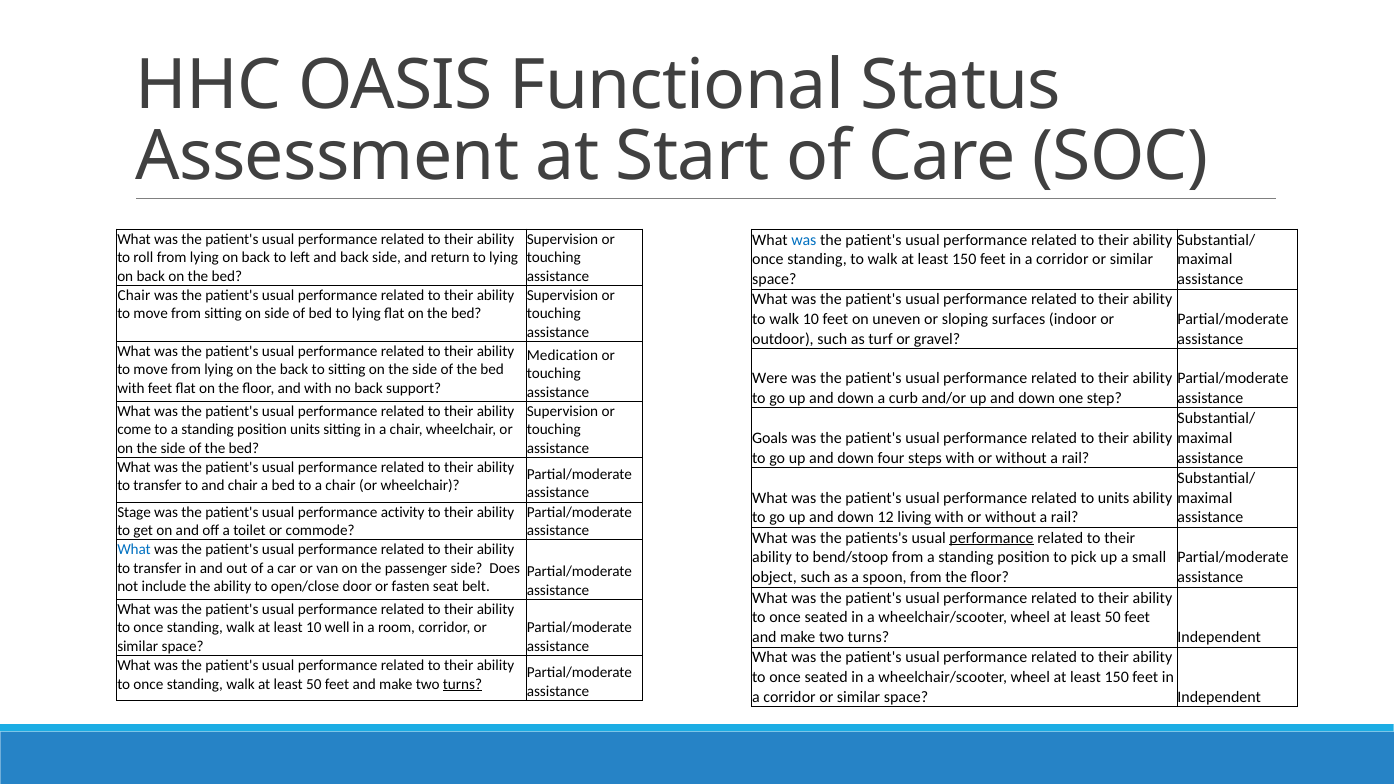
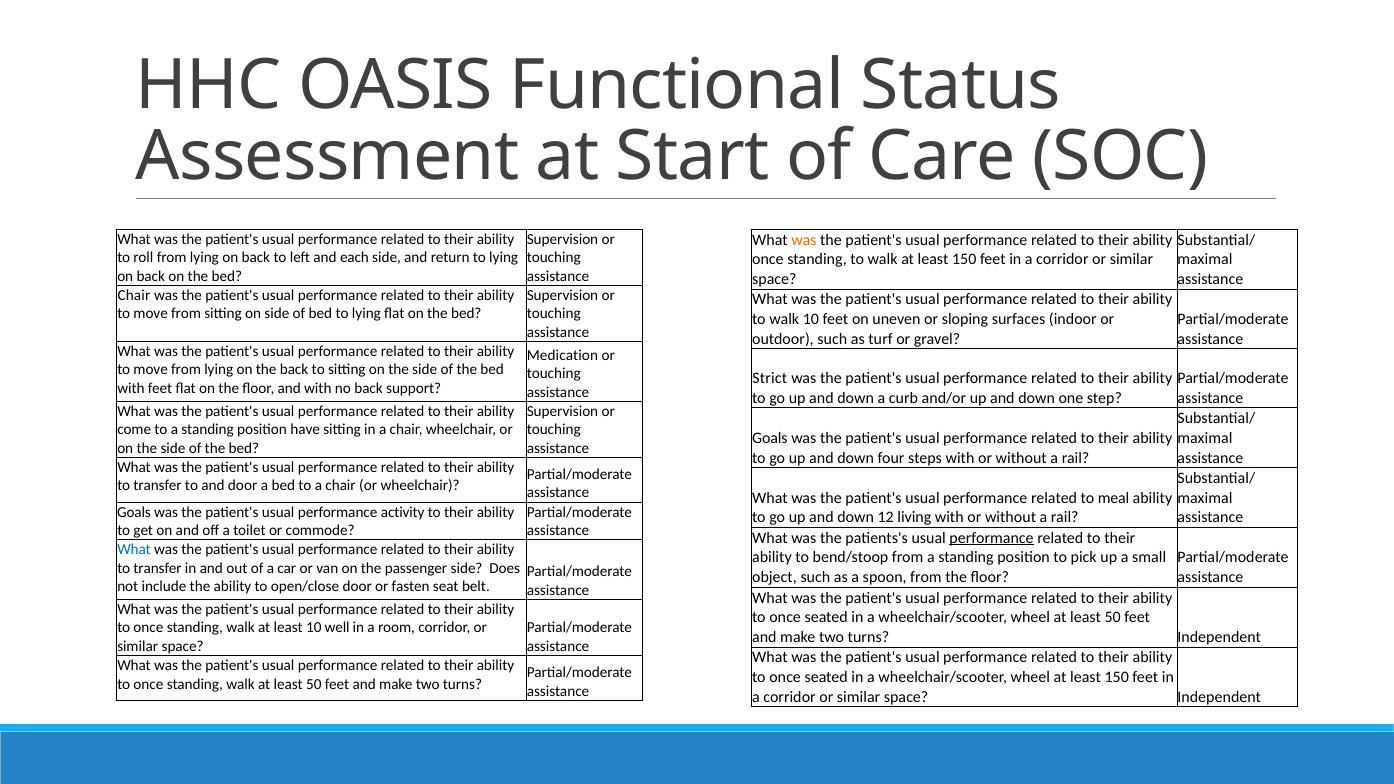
was at (804, 240) colour: blue -> orange
and back: back -> each
Were: Were -> Strict
position units: units -> have
and chair: chair -> door
to units: units -> meal
Stage at (134, 512): Stage -> Goals
turns at (463, 684) underline: present -> none
